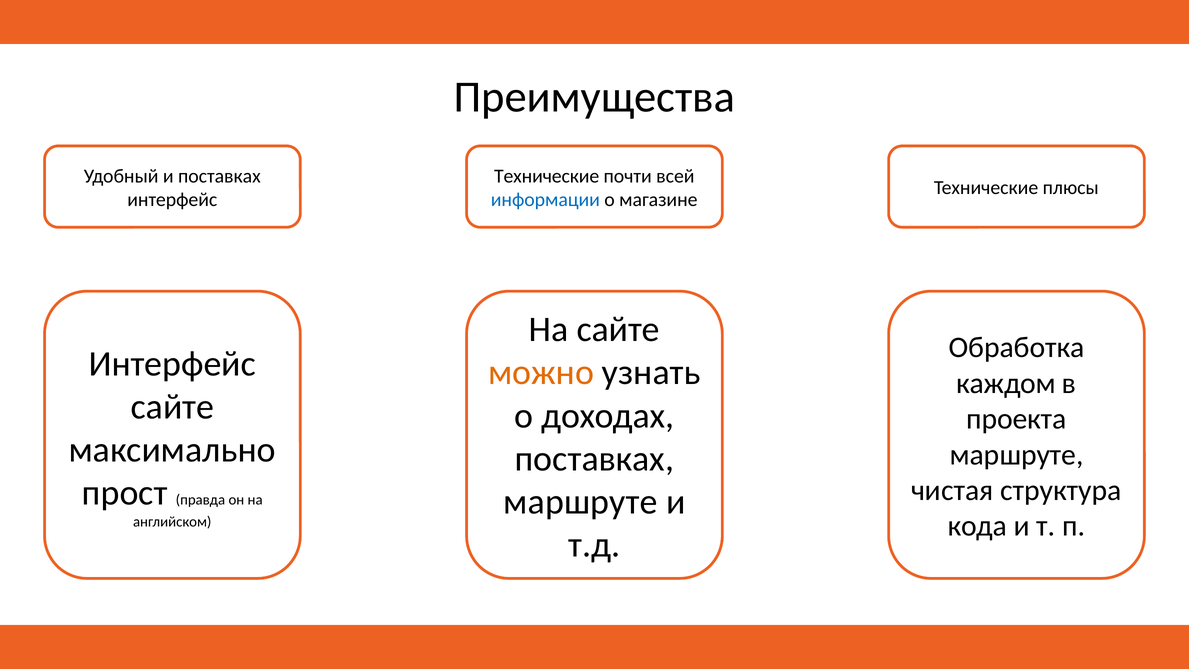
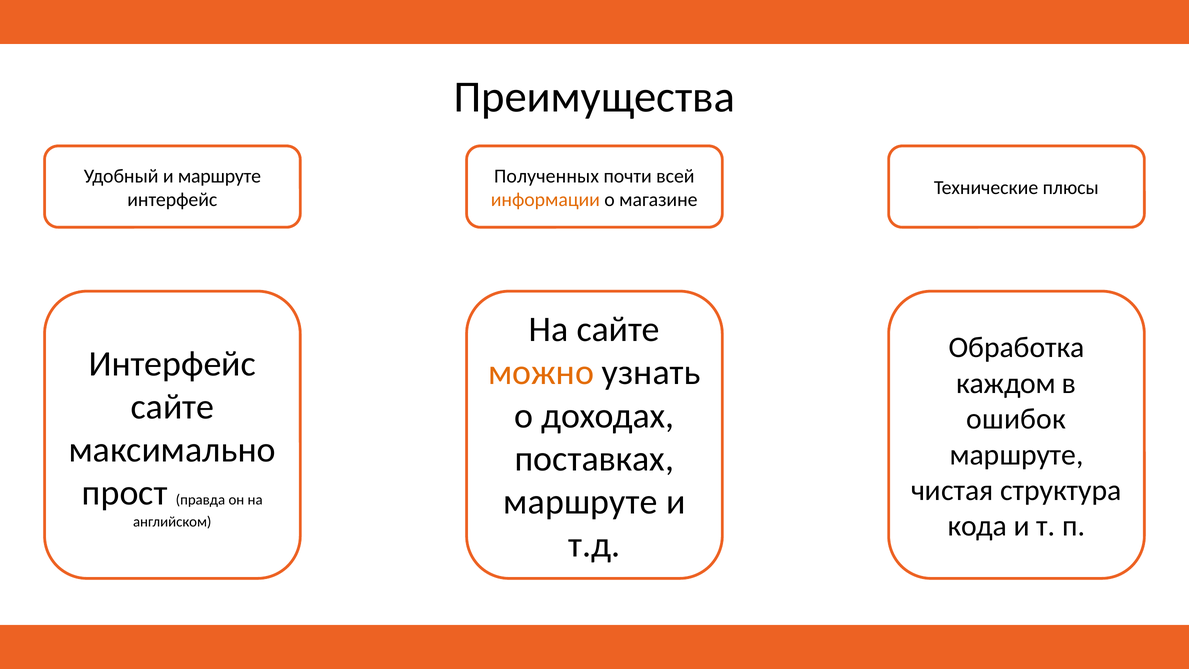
и поставках: поставках -> маршруте
Технические at (547, 176): Технические -> Полученных
информации colour: blue -> orange
проекта: проекта -> ошибок
